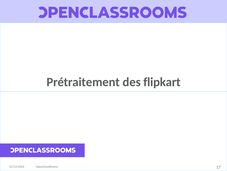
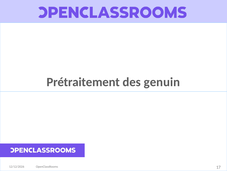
flipkart: flipkart -> genuin
